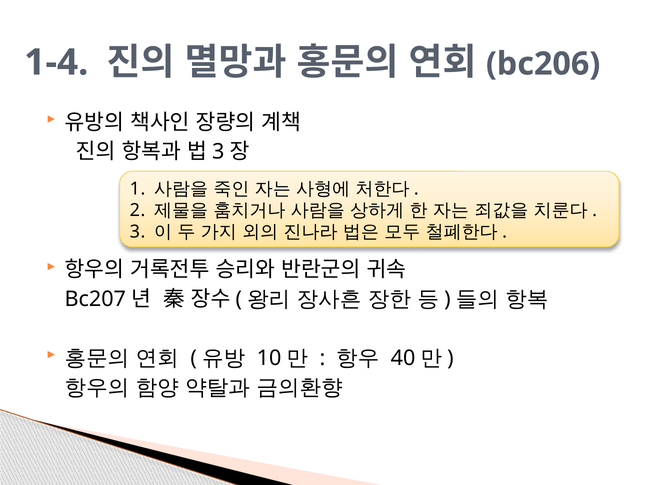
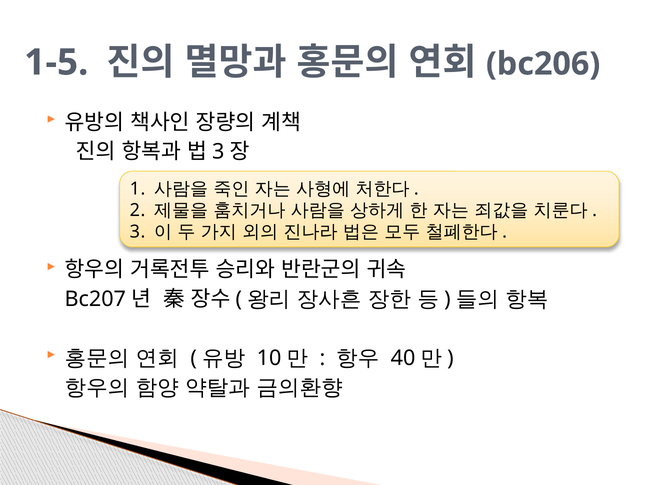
1-4: 1-4 -> 1-5
